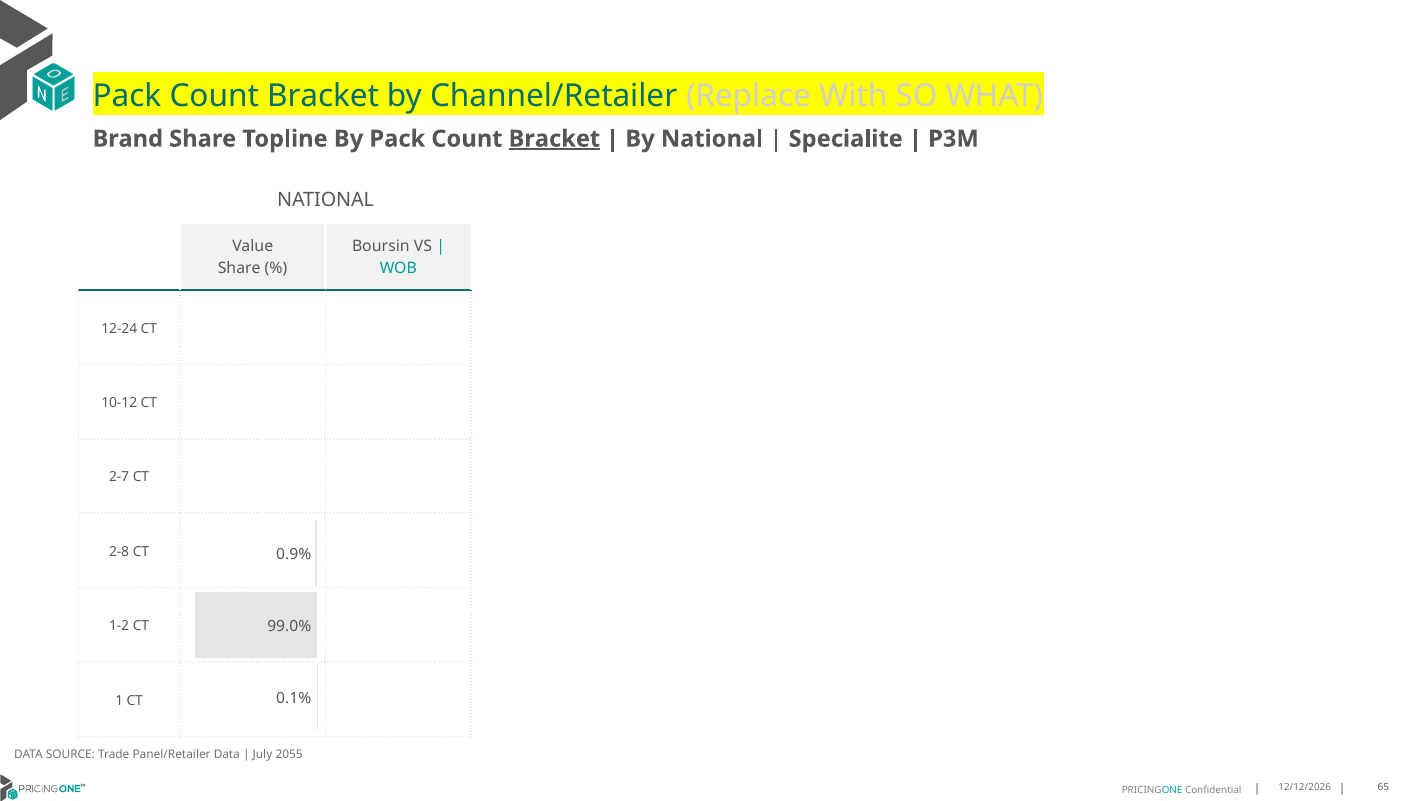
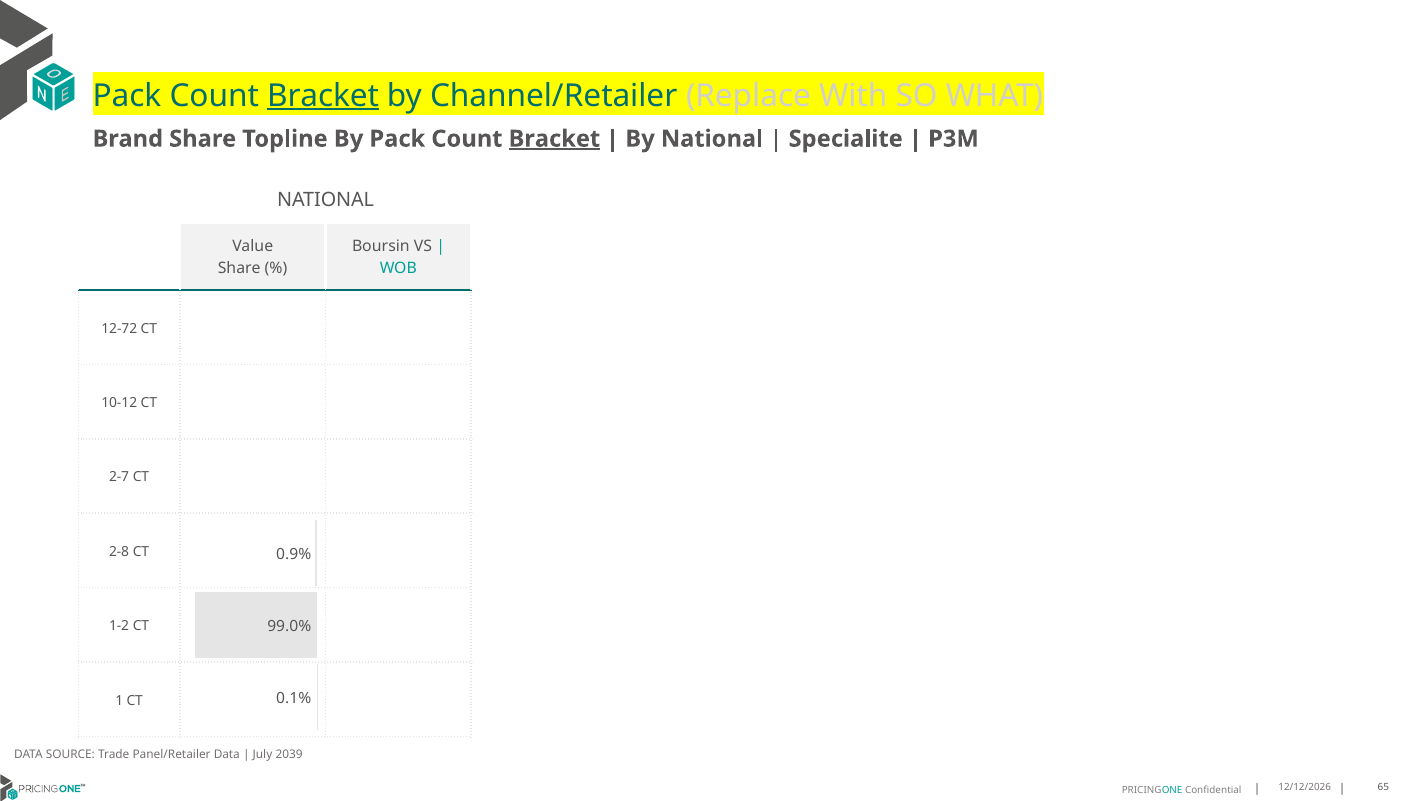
Bracket at (323, 96) underline: none -> present
12-24: 12-24 -> 12-72
2055: 2055 -> 2039
